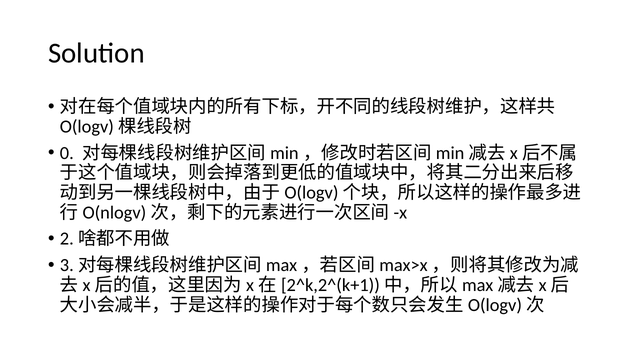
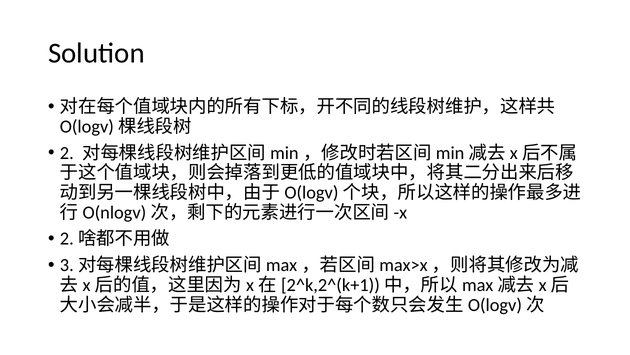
0: 0 -> 2
